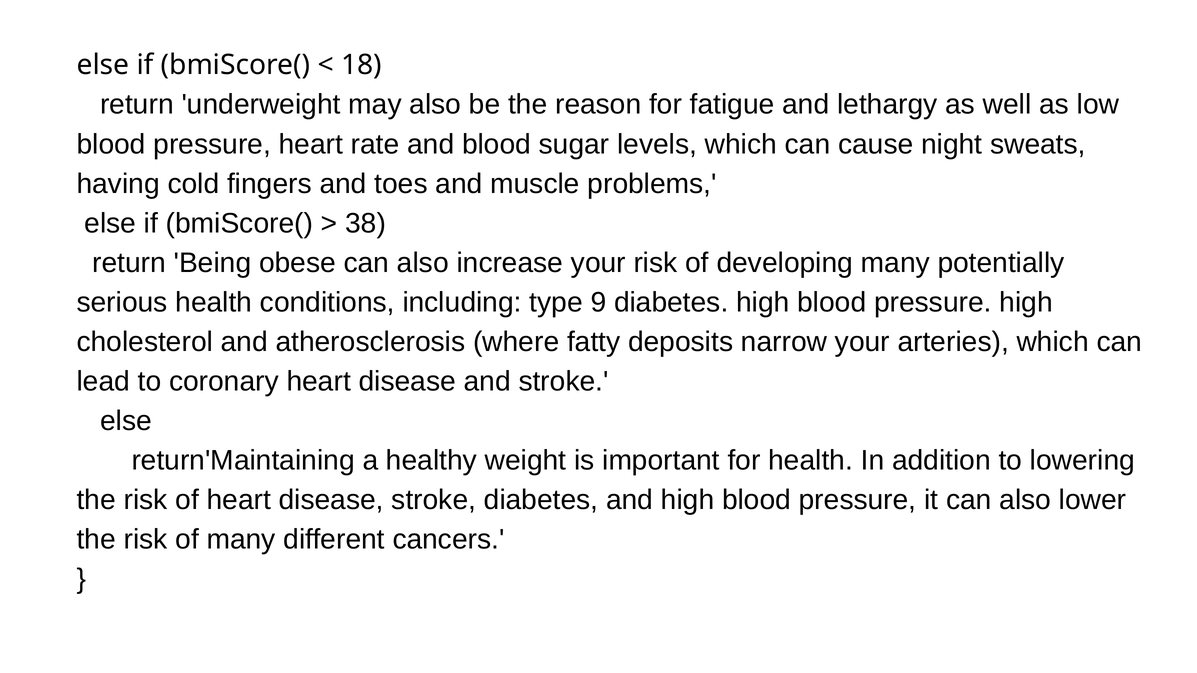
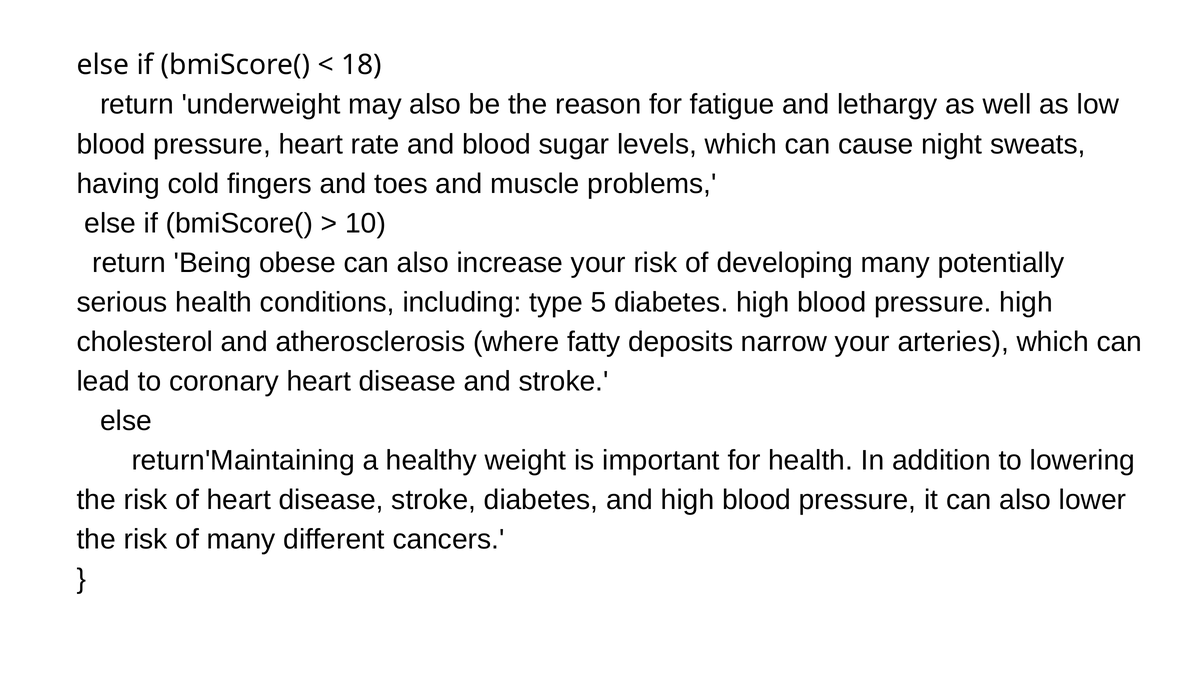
38: 38 -> 10
9: 9 -> 5
